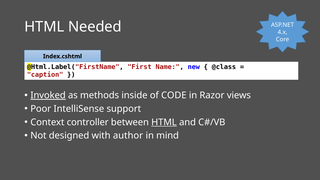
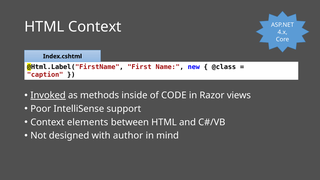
HTML Needed: Needed -> Context
controller: controller -> elements
HTML at (164, 122) underline: present -> none
